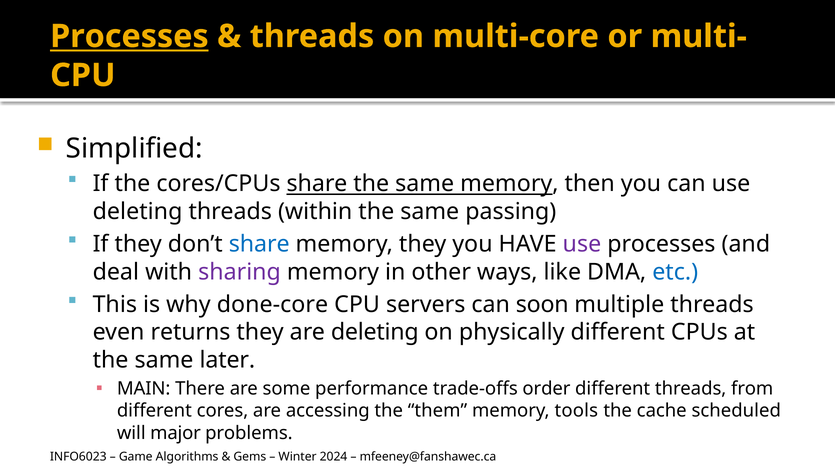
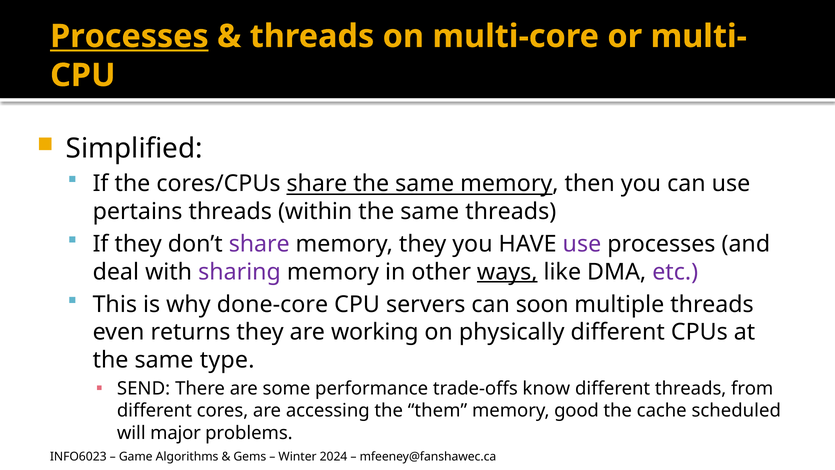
deleting at (138, 211): deleting -> pertains
same passing: passing -> threads
share at (259, 244) colour: blue -> purple
ways underline: none -> present
etc colour: blue -> purple
are deleting: deleting -> working
later: later -> type
MAIN: MAIN -> SEND
order: order -> know
tools: tools -> good
